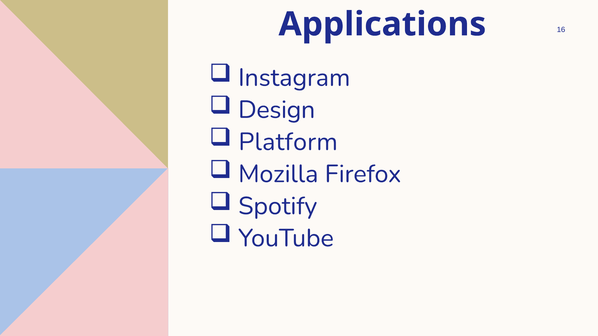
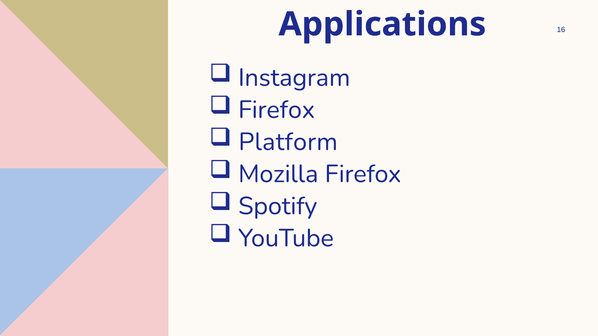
Design at (277, 110): Design -> Firefox
